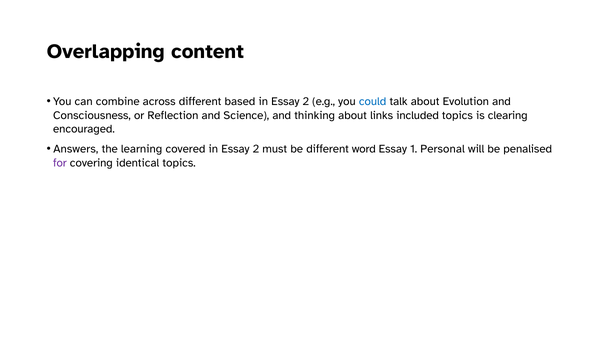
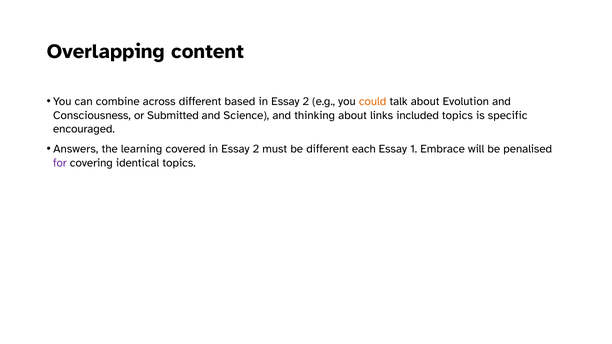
could colour: blue -> orange
Reflection: Reflection -> Submitted
clearing: clearing -> specific
word: word -> each
Personal: Personal -> Embrace
